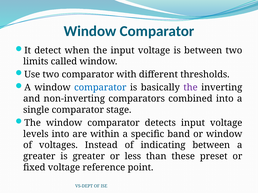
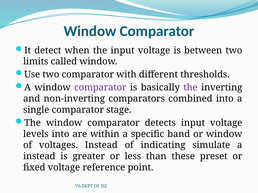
comparator at (100, 88) colour: blue -> purple
indicating between: between -> simulate
greater at (39, 157): greater -> instead
